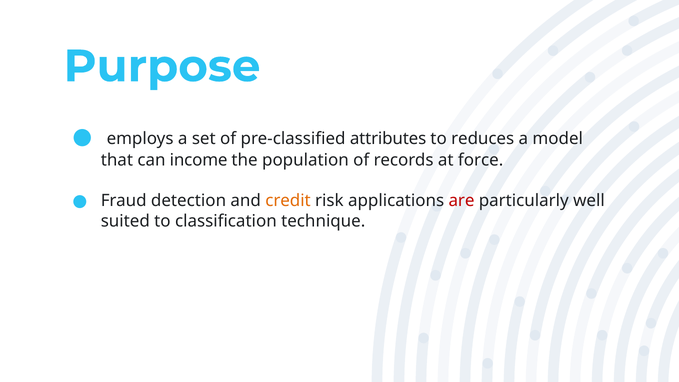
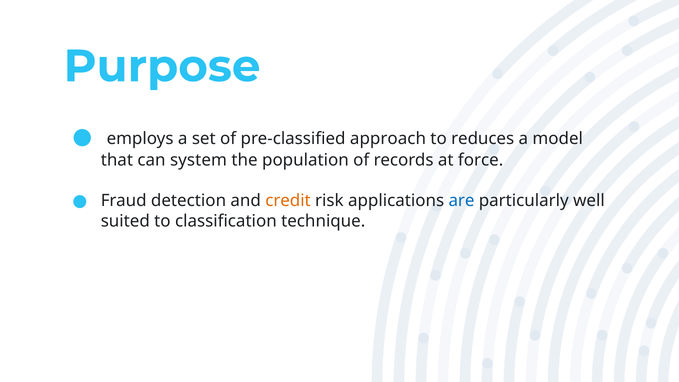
attributes: attributes -> approach
income: income -> system
are colour: red -> blue
